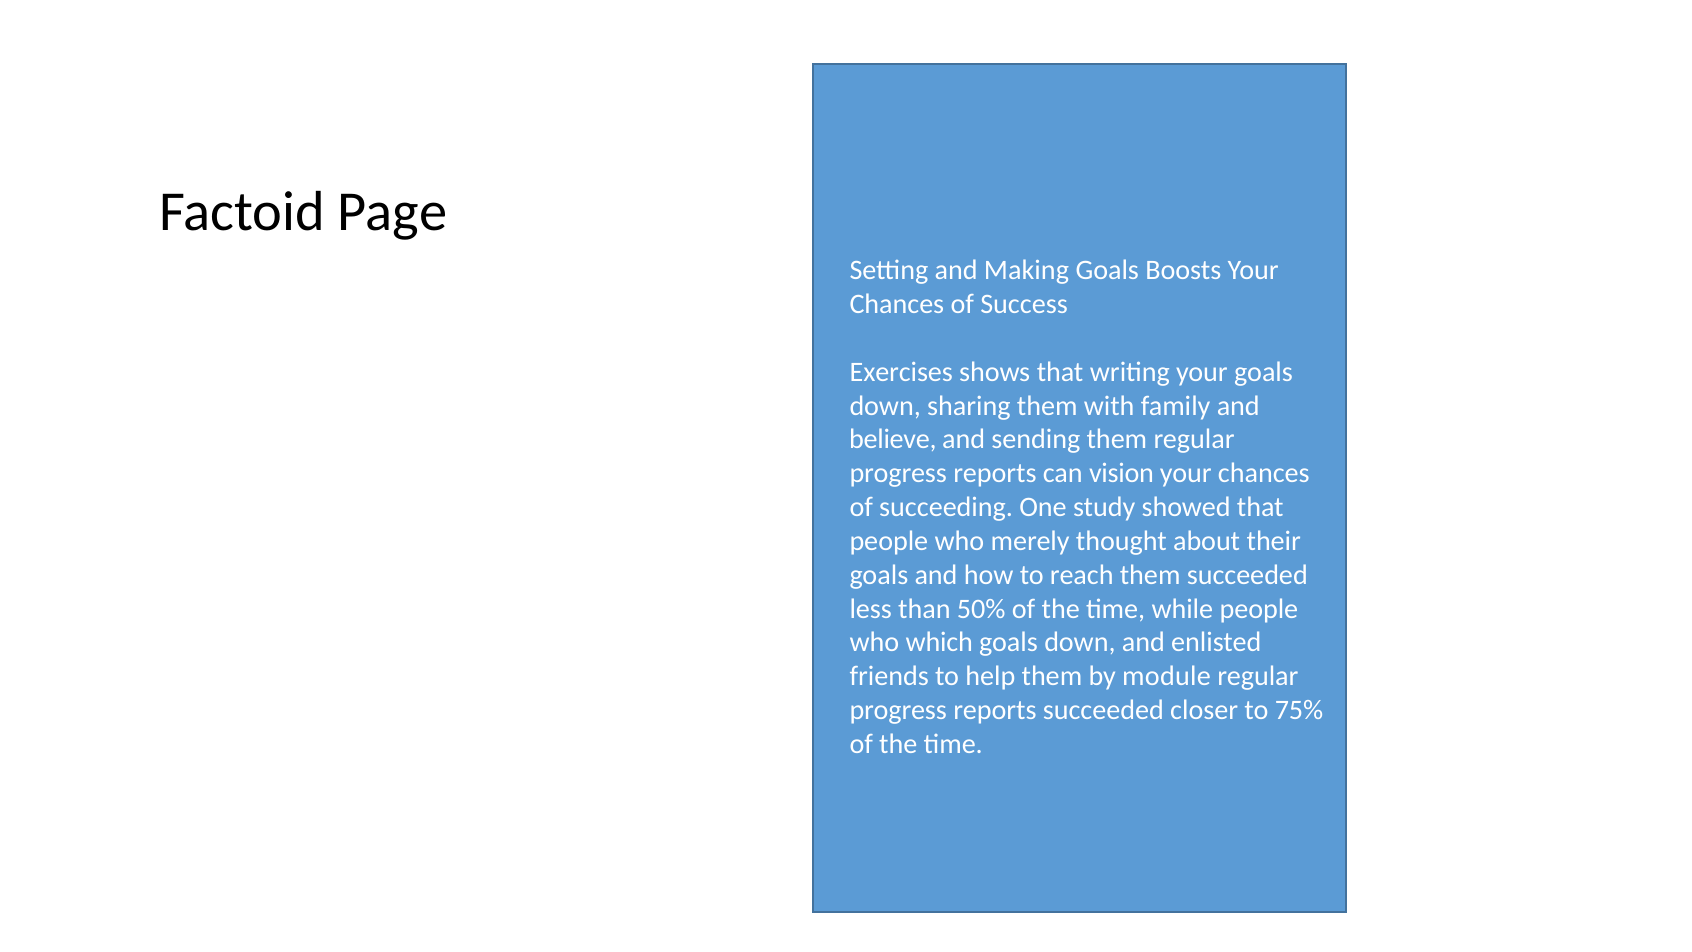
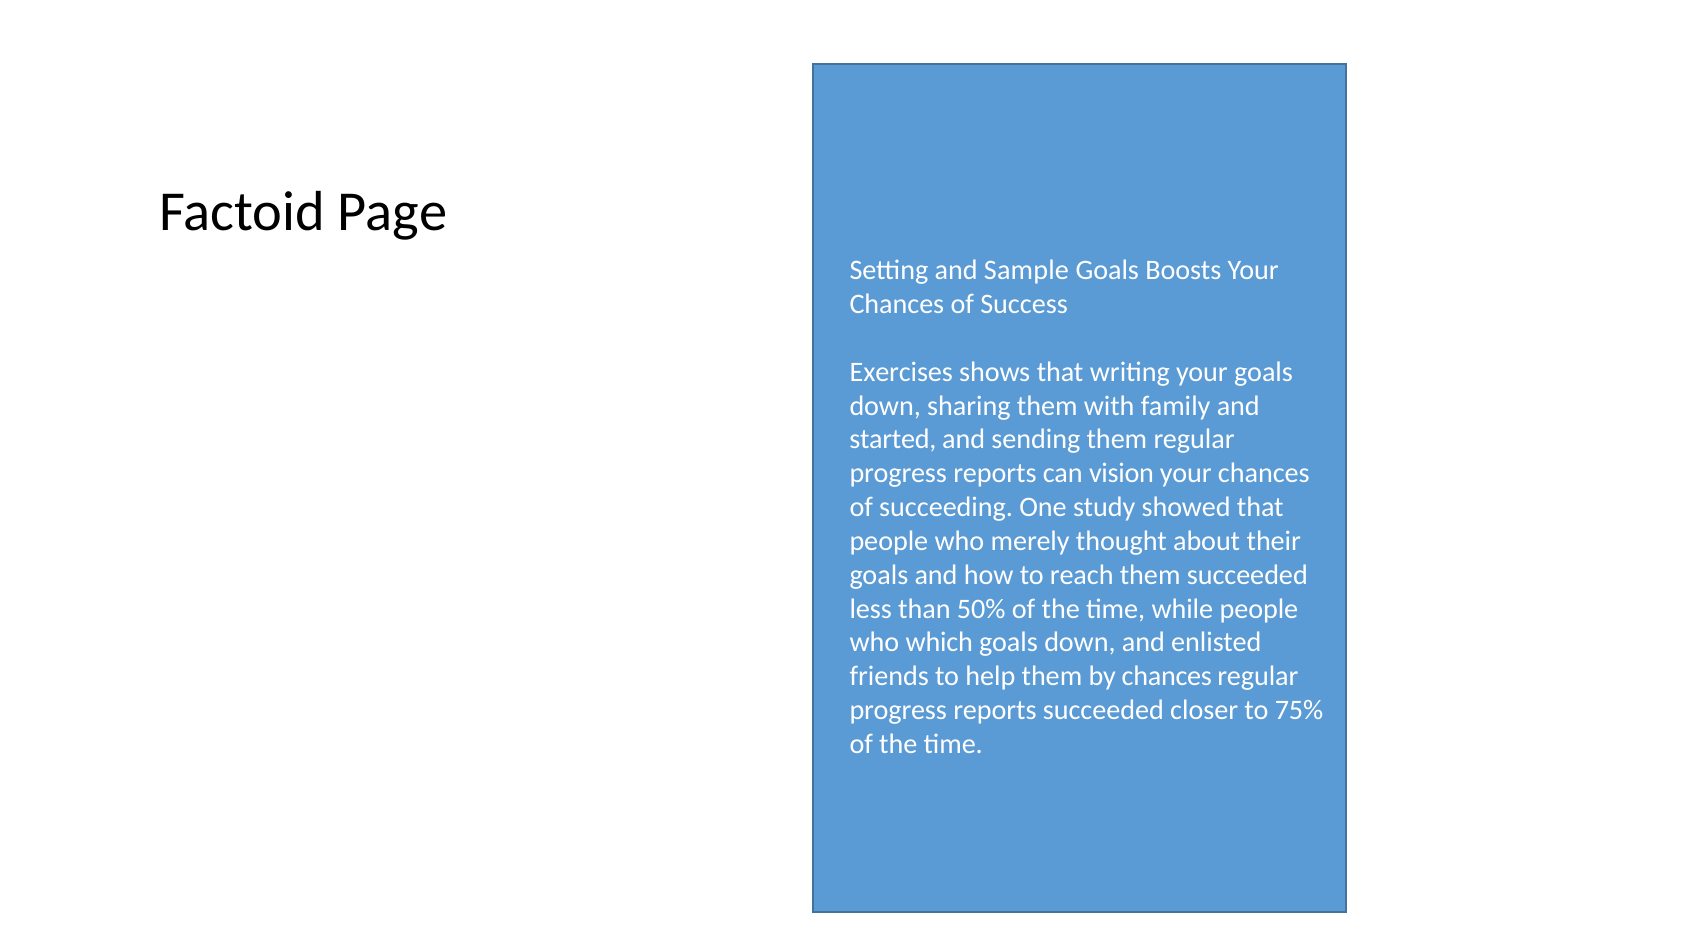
Making: Making -> Sample
believe: believe -> started
by module: module -> chances
